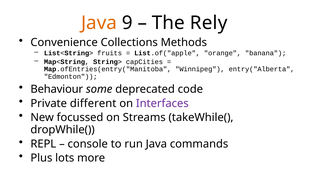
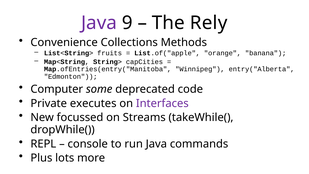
Java at (99, 23) colour: orange -> purple
Behaviour: Behaviour -> Computer
different: different -> executes
